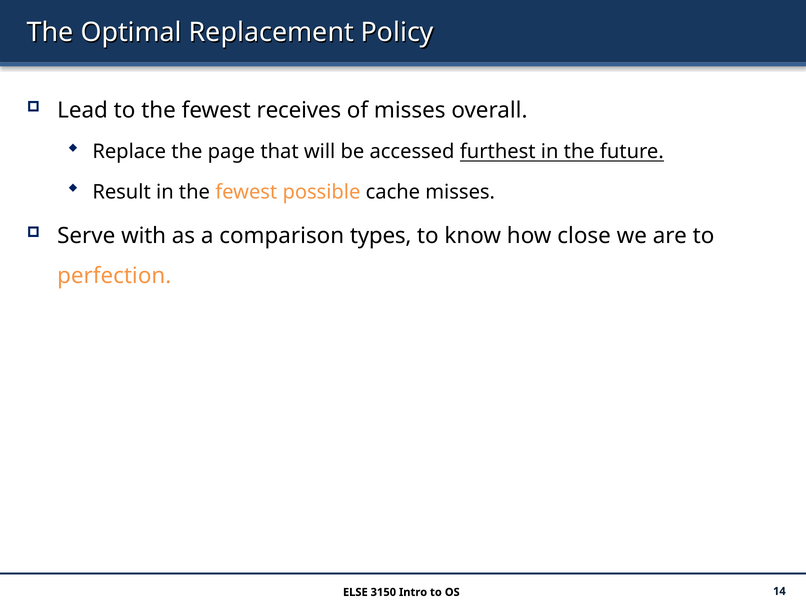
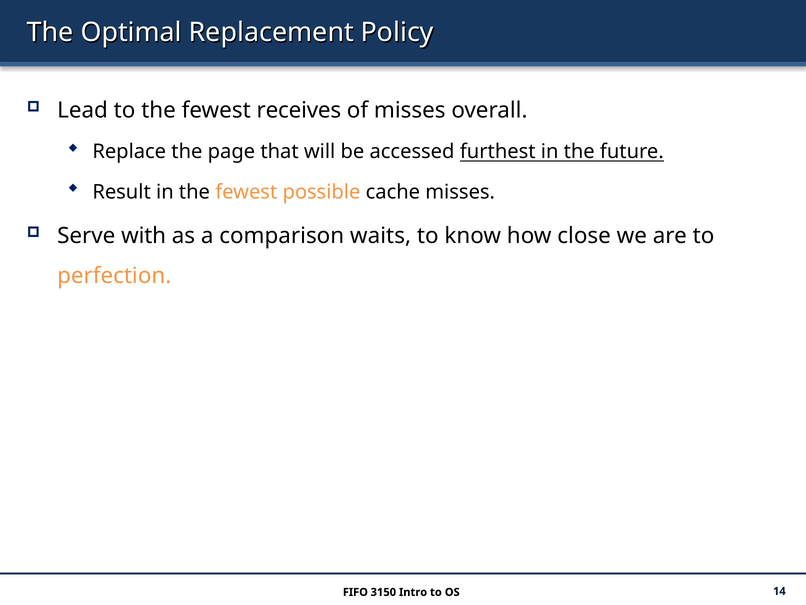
types: types -> waits
ELSE: ELSE -> FIFO
